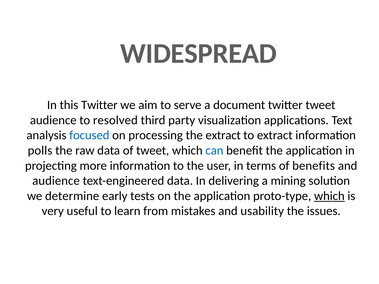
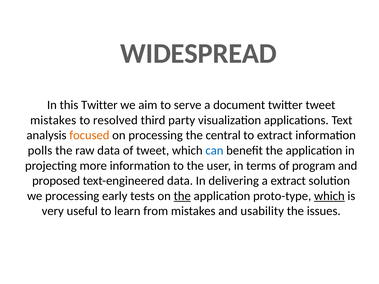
audience at (53, 120): audience -> mistakes
focused colour: blue -> orange
the extract: extract -> central
benefits: benefits -> program
audience at (56, 181): audience -> proposed
a mining: mining -> extract
we determine: determine -> processing
the at (182, 196) underline: none -> present
